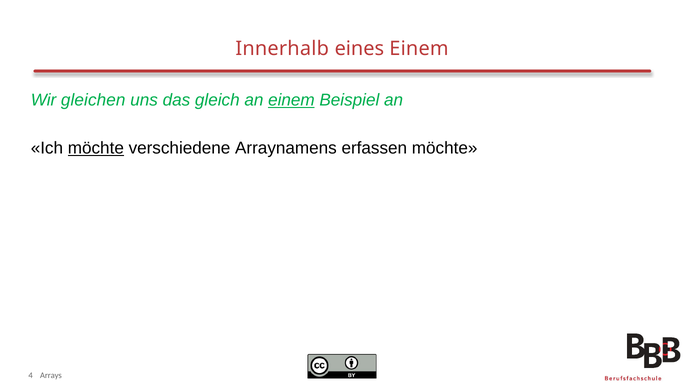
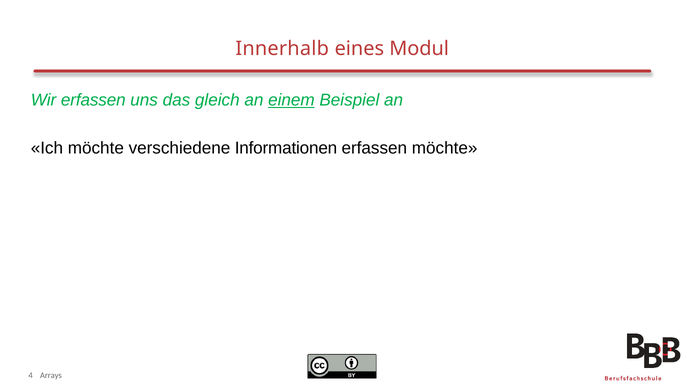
eines Einem: Einem -> Modul
Wir gleichen: gleichen -> erfassen
möchte at (96, 148) underline: present -> none
Arraynamens: Arraynamens -> Informationen
